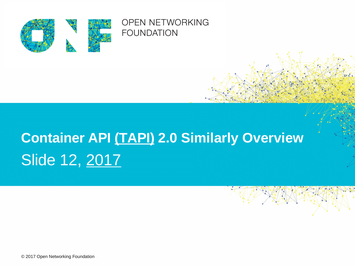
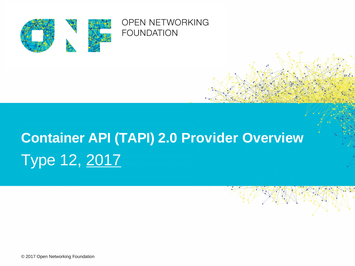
TAPI underline: present -> none
Similarly: Similarly -> Provider
Slide: Slide -> Type
